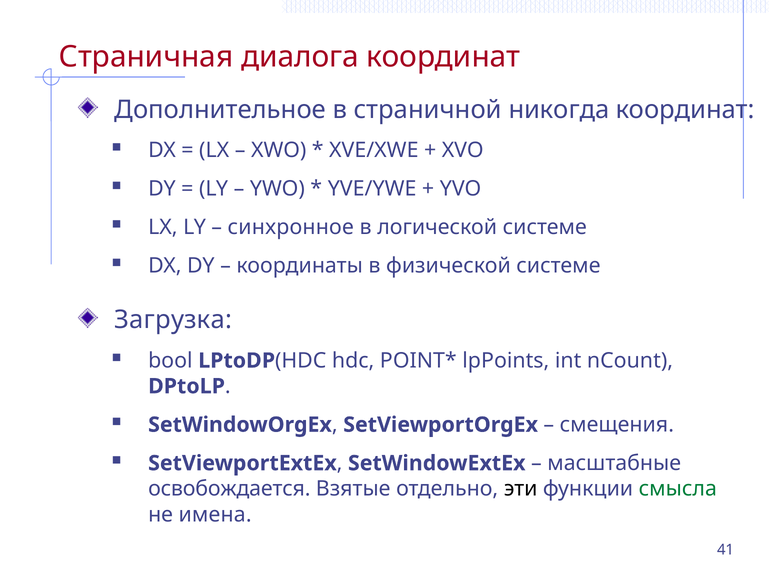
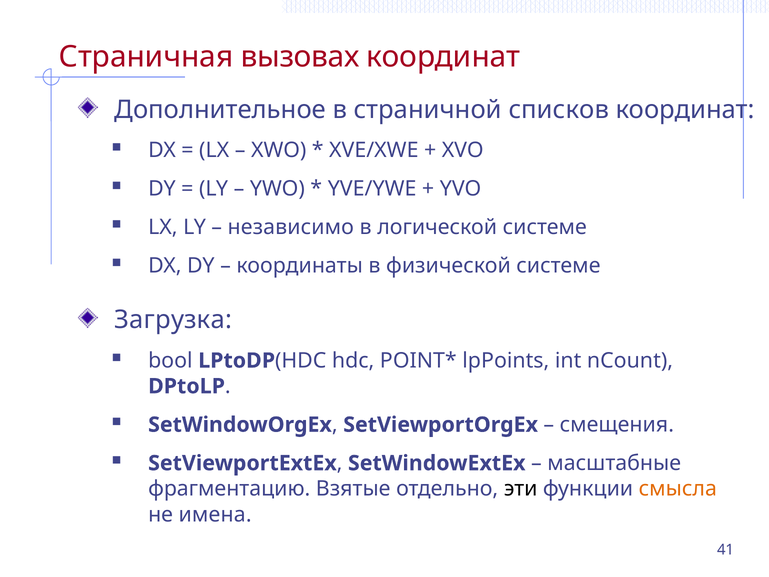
диалога: диалога -> вызовах
никогда: никогда -> списков
синхронное: синхронное -> независимо
освобождается: освобождается -> фрагментацию
смысла colour: green -> orange
